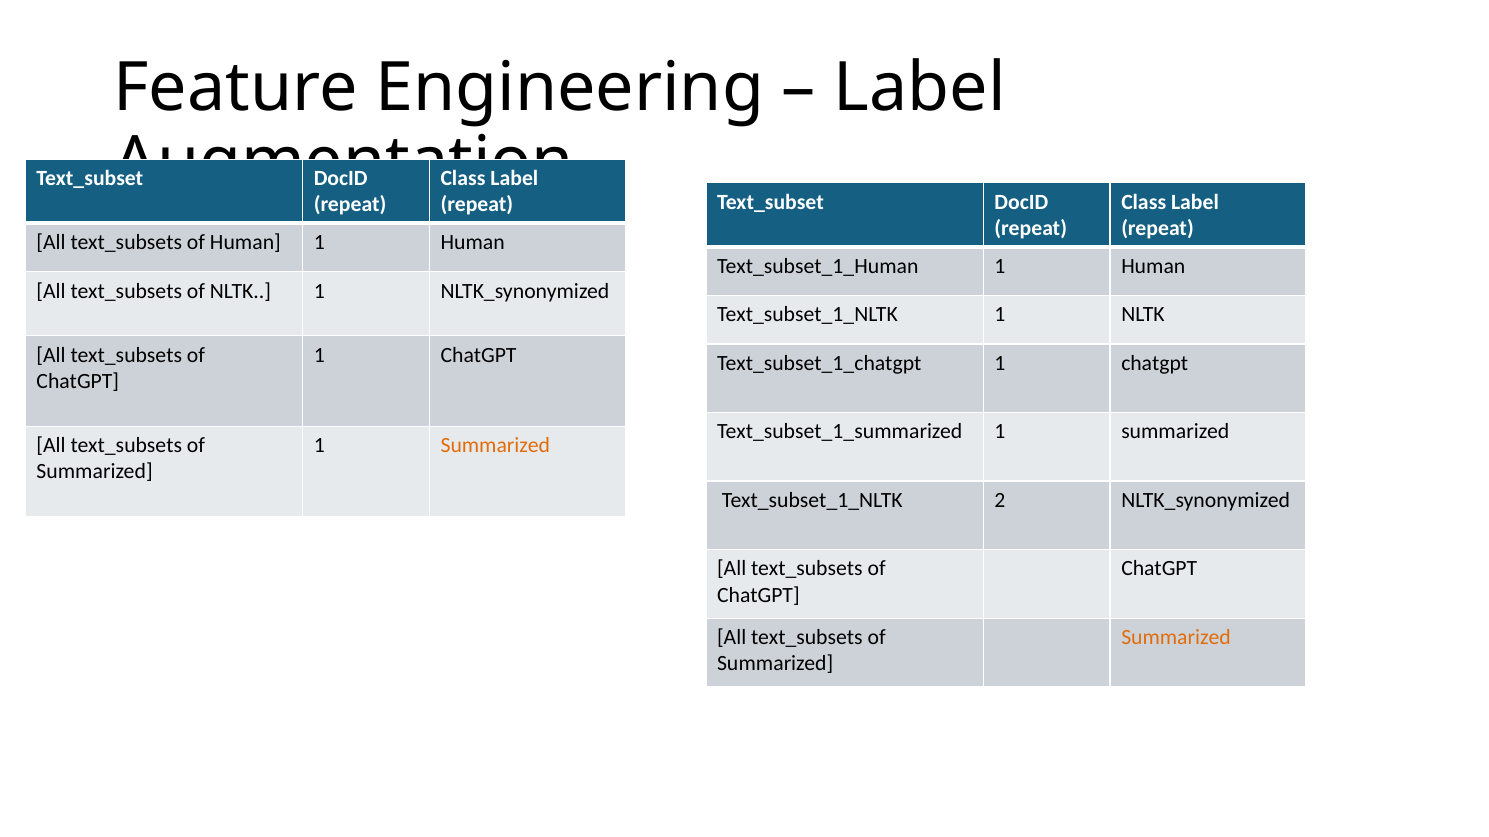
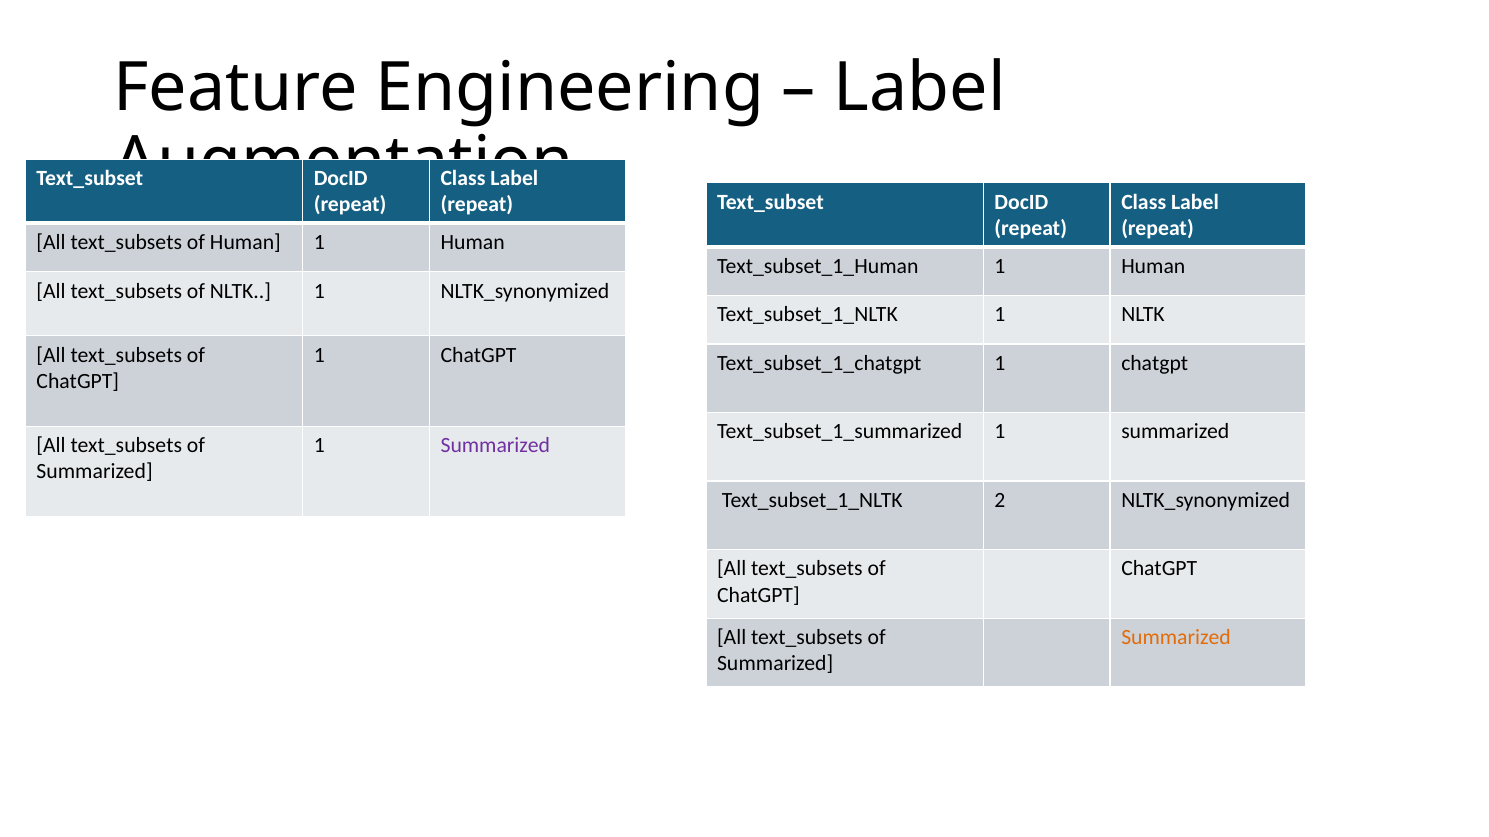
Summarized at (495, 446) colour: orange -> purple
